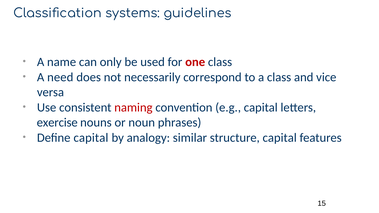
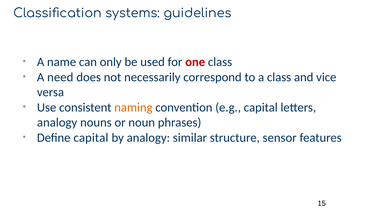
naming colour: red -> orange
exercise at (57, 123): exercise -> analogy
structure capital: capital -> sensor
